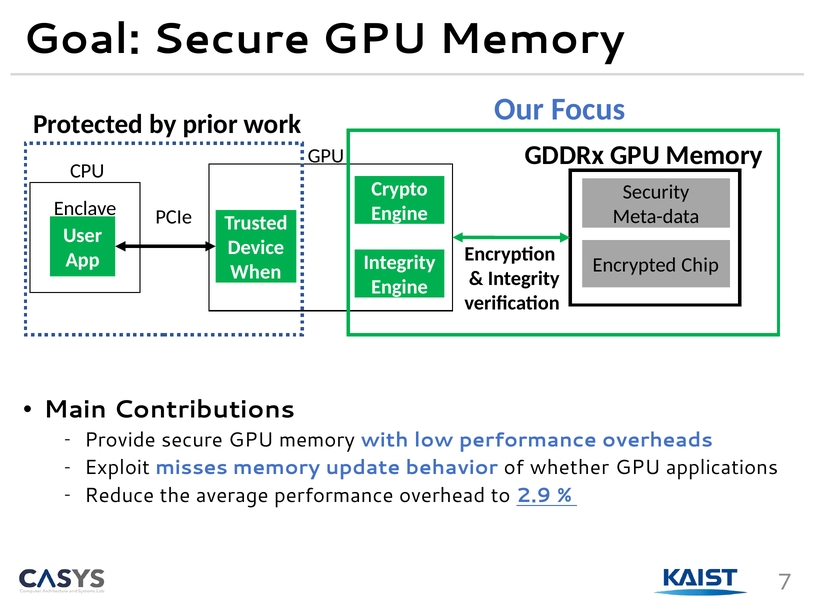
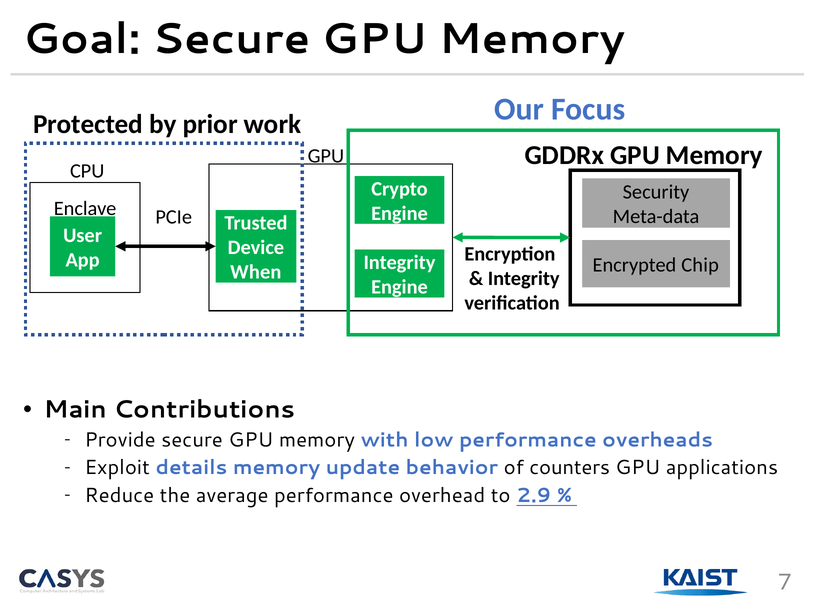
misses: misses -> details
whether: whether -> counters
